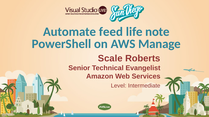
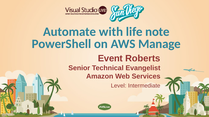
feed: feed -> with
Scale: Scale -> Event
